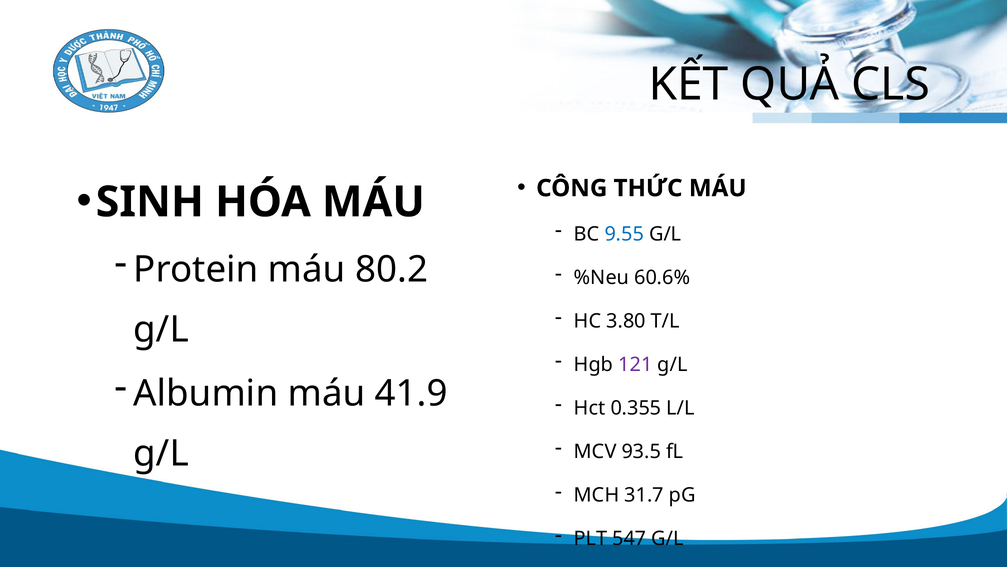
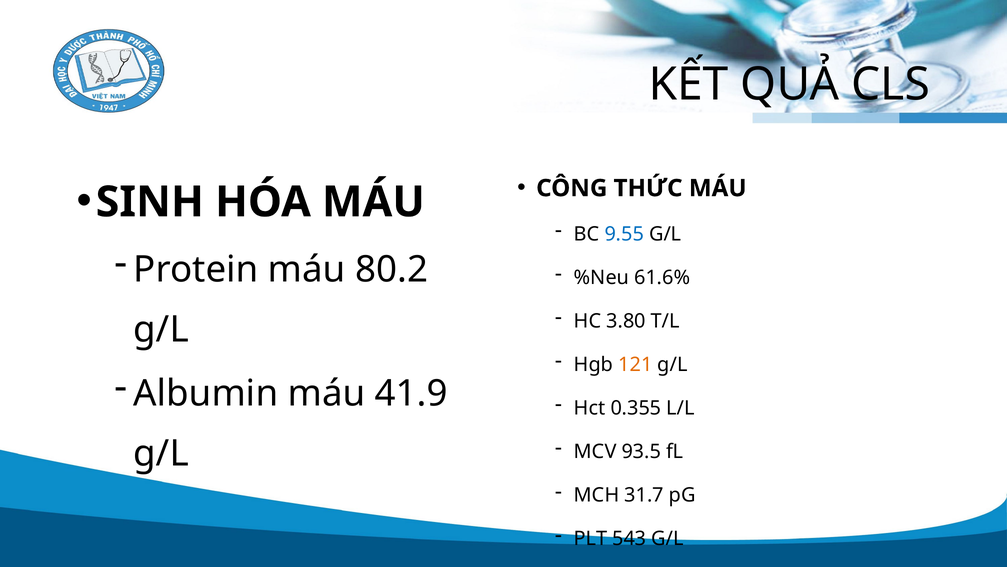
60.6%: 60.6% -> 61.6%
121 colour: purple -> orange
547: 547 -> 543
